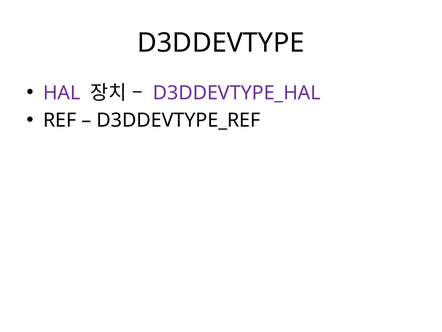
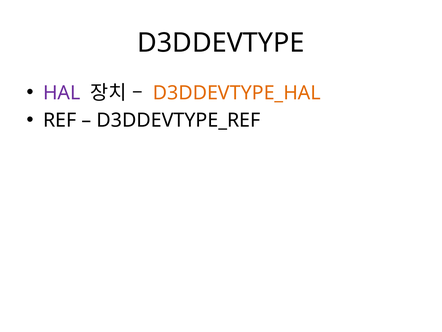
D3DDEVTYPE_HAL colour: purple -> orange
